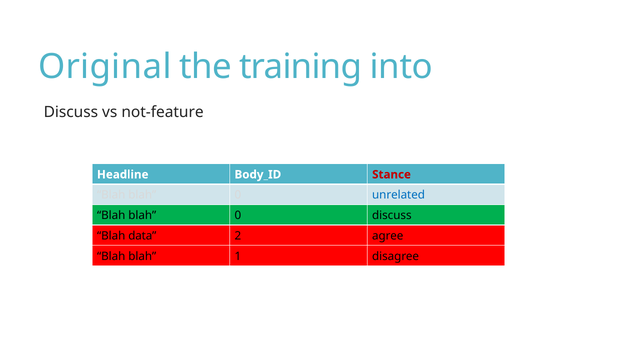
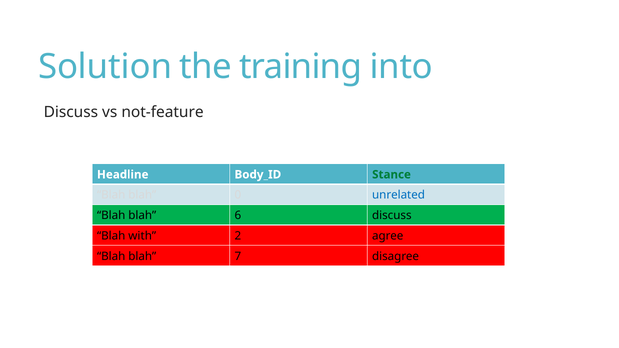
Original: Original -> Solution
Stance colour: red -> green
0 at (238, 216): 0 -> 6
data: data -> with
1: 1 -> 7
